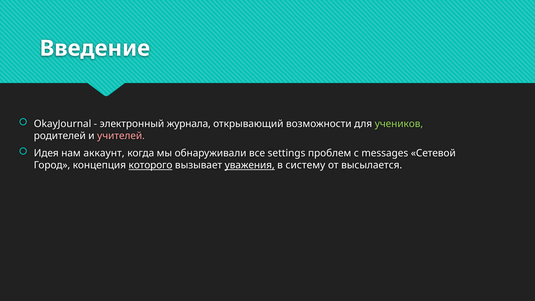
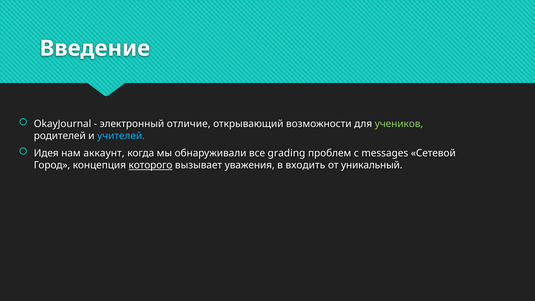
журнала: журнала -> отличие
учителей colour: pink -> light blue
settings: settings -> grading
уважения underline: present -> none
систему: систему -> входить
высылается: высылается -> уникальный
